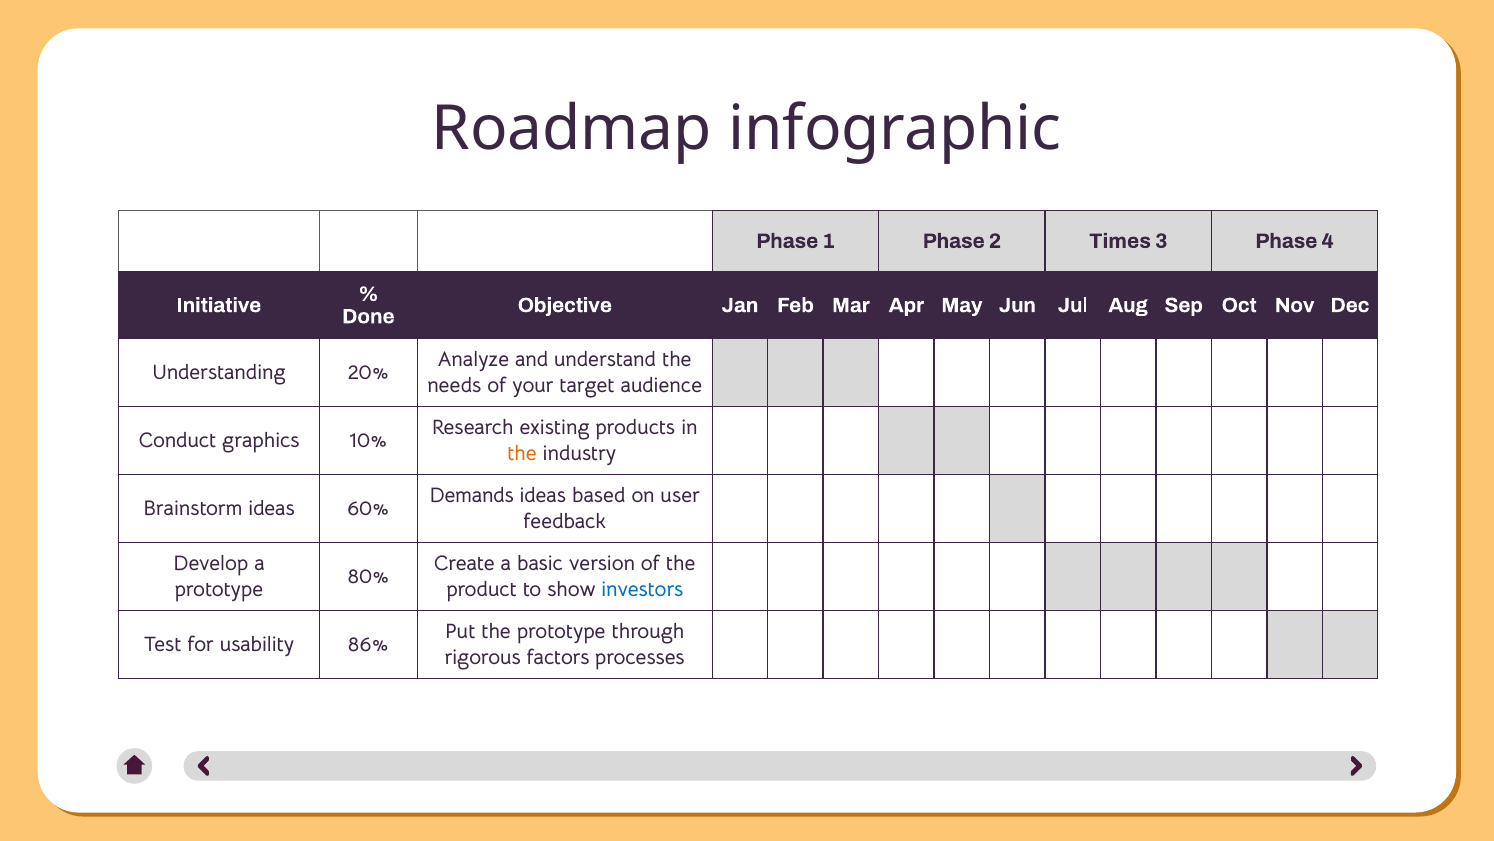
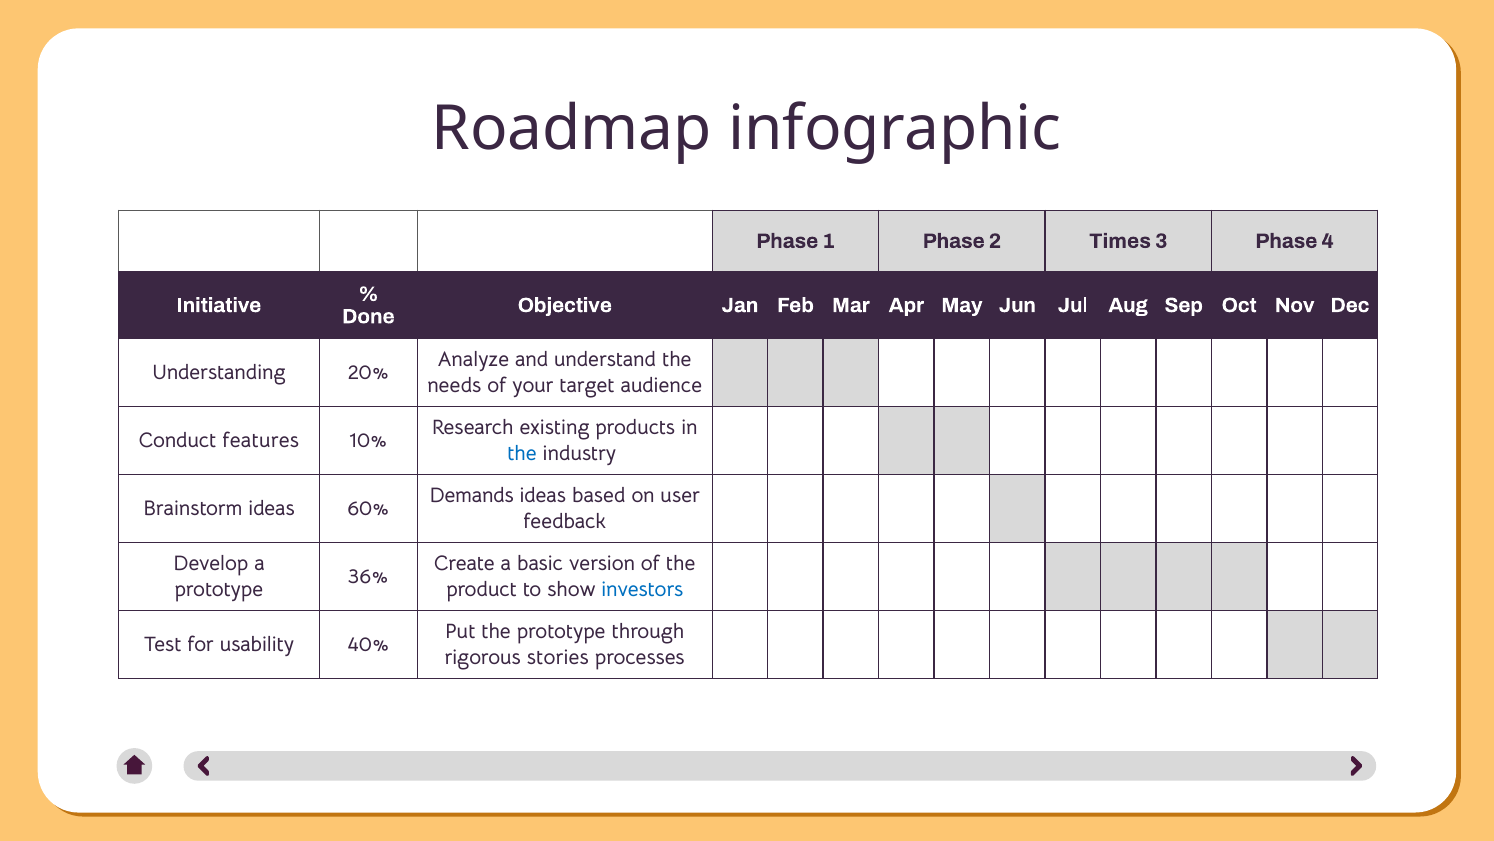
graphics: graphics -> features
the at (522, 453) colour: orange -> blue
80%: 80% -> 36%
86%: 86% -> 40%
factors: factors -> stories
